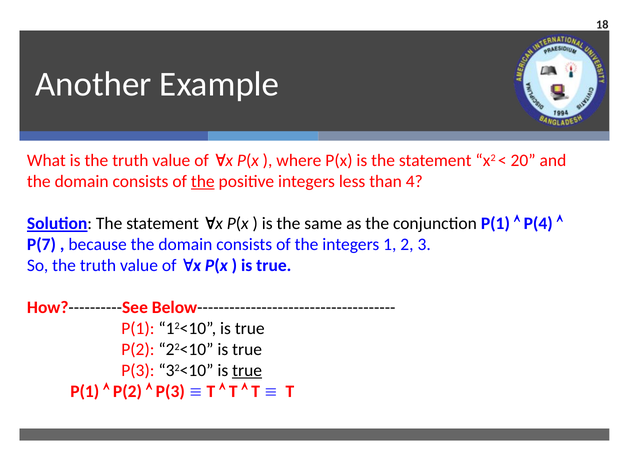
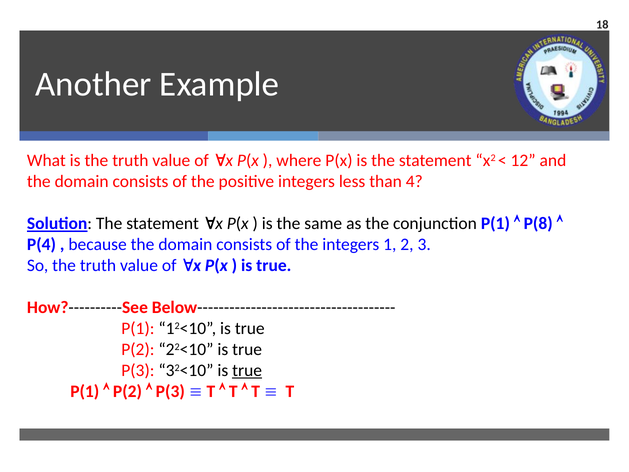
20: 20 -> 12
the at (203, 182) underline: present -> none
P(4: P(4 -> P(8
P(7: P(7 -> P(4
